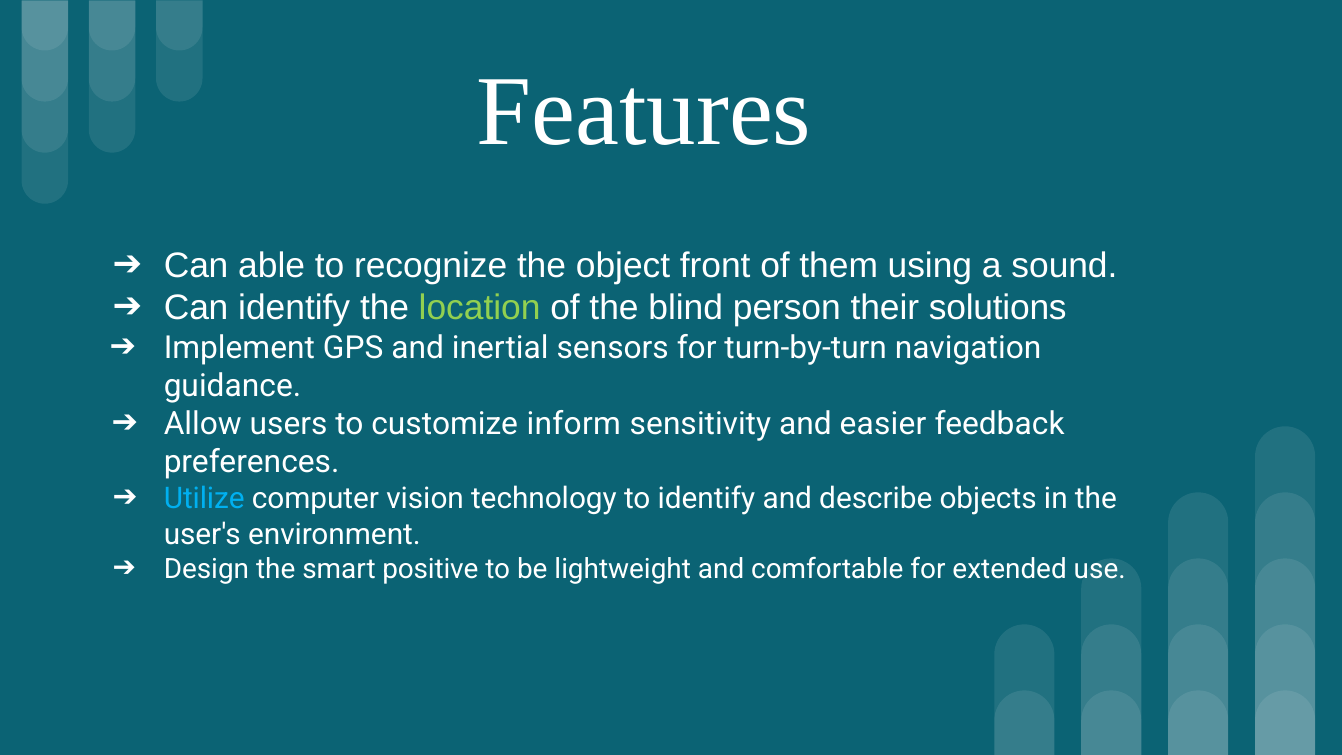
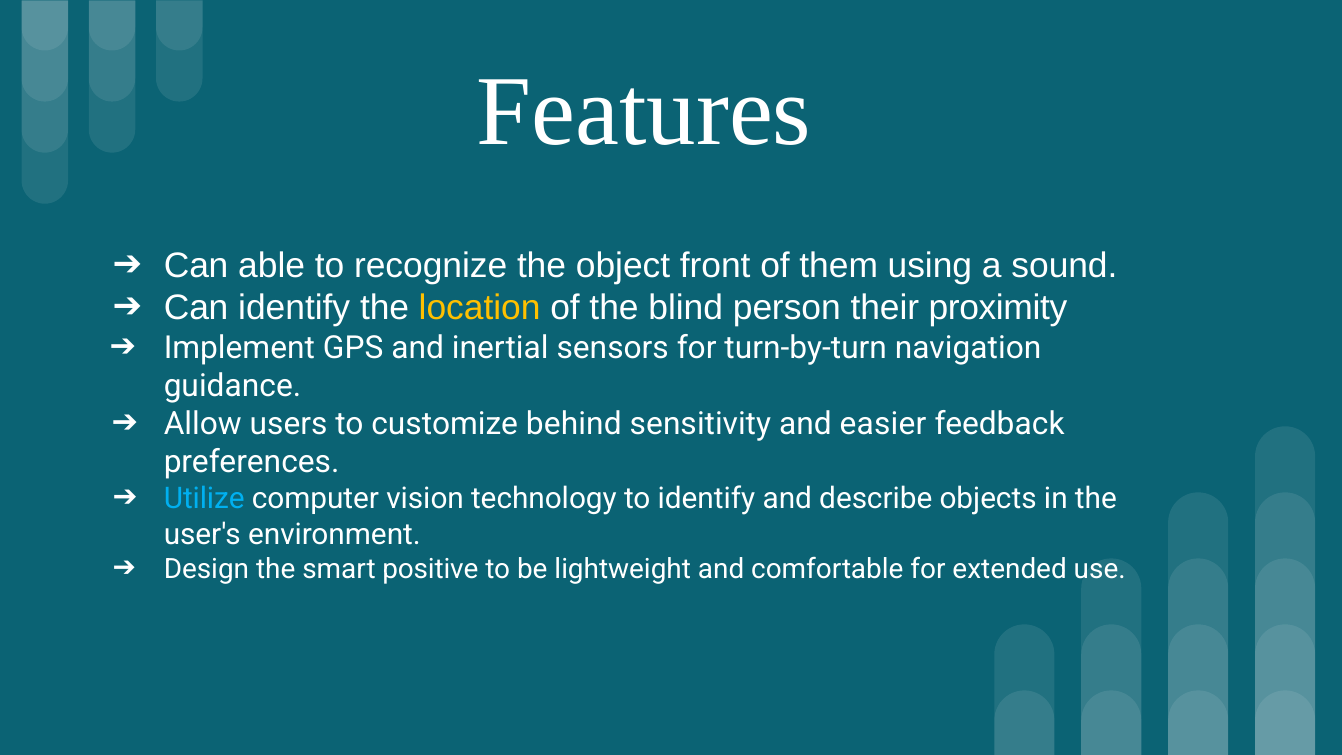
location colour: light green -> yellow
solutions: solutions -> proximity
inform: inform -> behind
